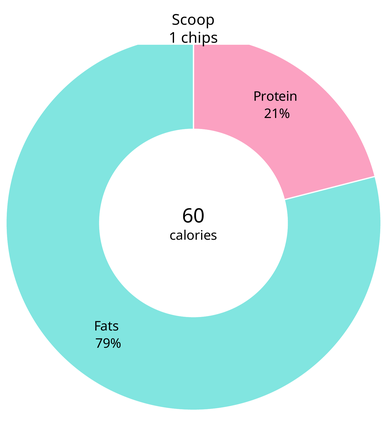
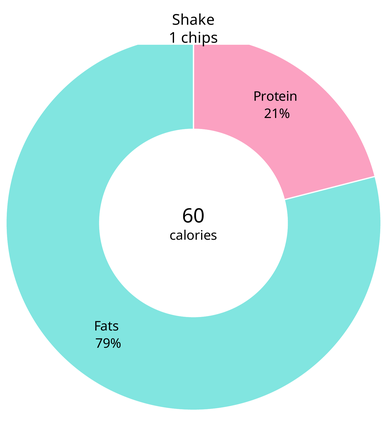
Scoop: Scoop -> Shake
